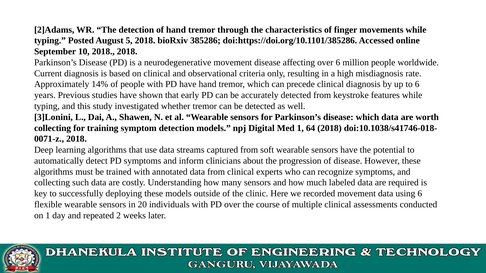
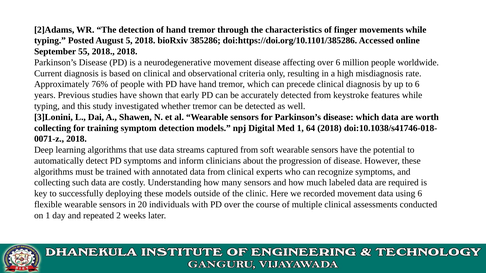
10: 10 -> 55
14%: 14% -> 76%
